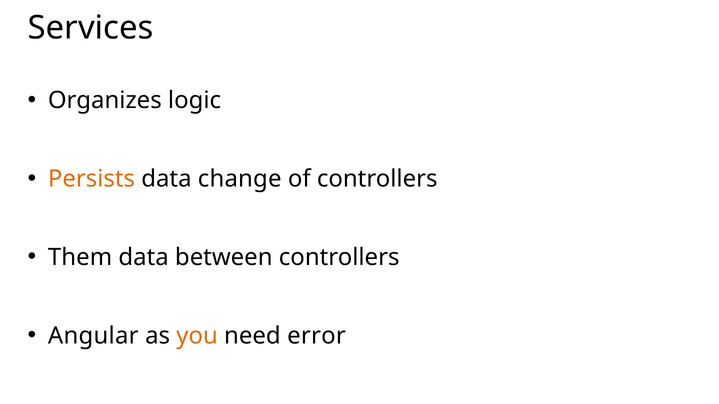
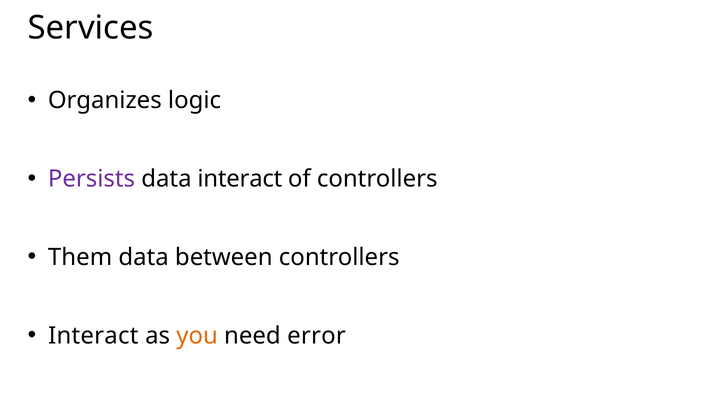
Persists colour: orange -> purple
data change: change -> interact
Angular at (93, 336): Angular -> Interact
